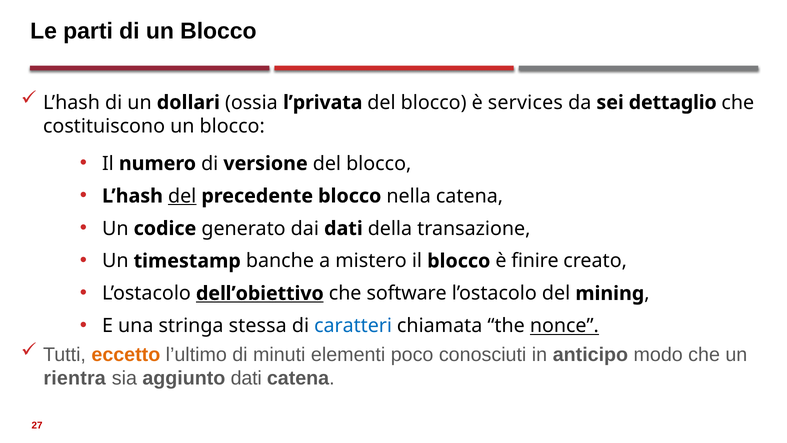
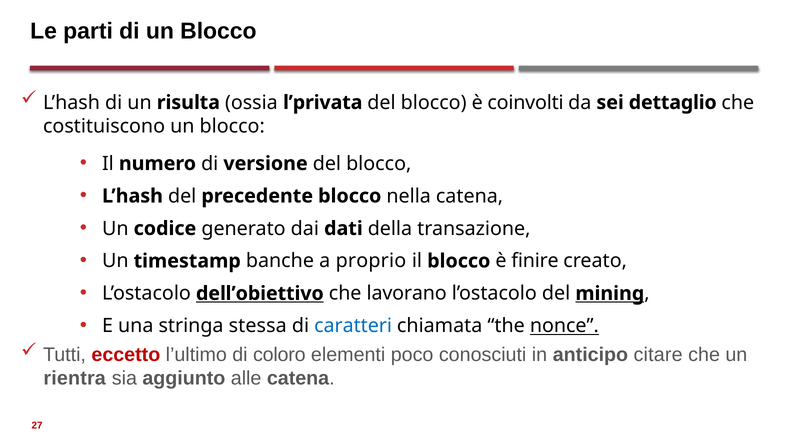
dollari: dollari -> risulta
services: services -> coinvolti
del at (182, 196) underline: present -> none
mistero: mistero -> proprio
software: software -> lavorano
mining underline: none -> present
eccetto colour: orange -> red
minuti: minuti -> coloro
modo: modo -> citare
aggiunto dati: dati -> alle
